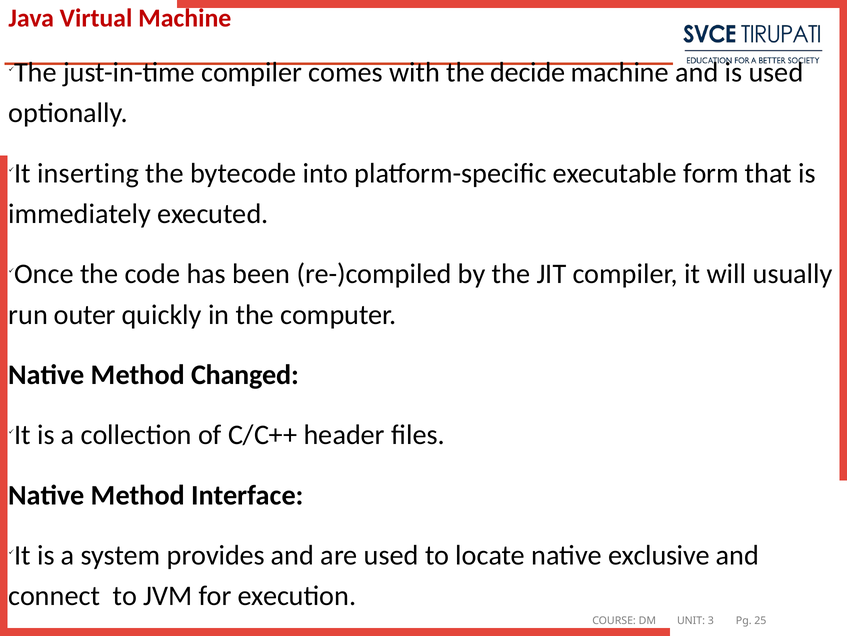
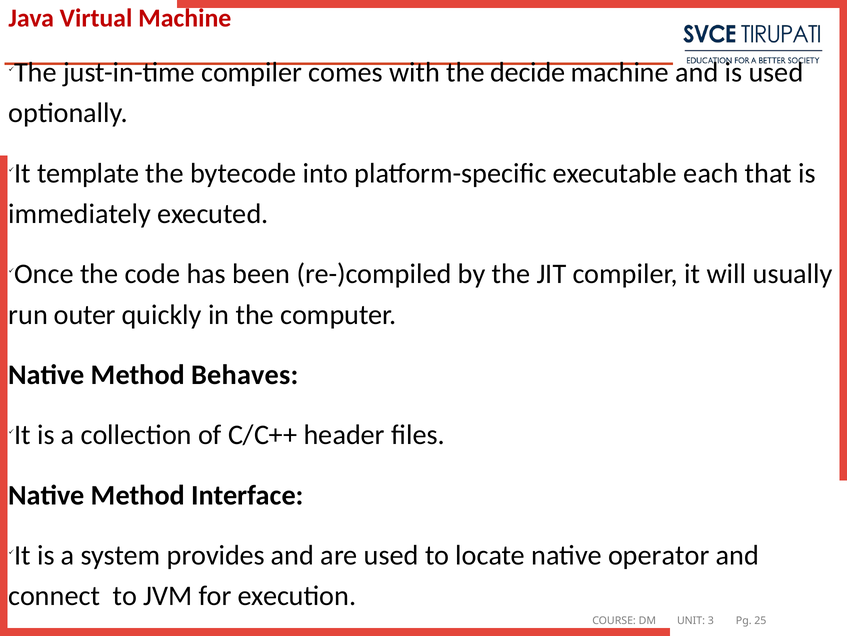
inserting: inserting -> template
form: form -> each
Changed: Changed -> Behaves
exclusive: exclusive -> operator
